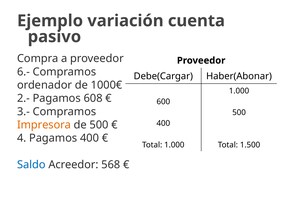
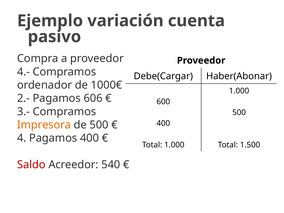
6.-: 6.- -> 4.-
608: 608 -> 606
Saldo colour: blue -> red
568: 568 -> 540
